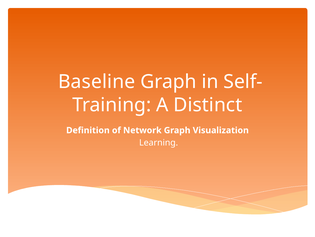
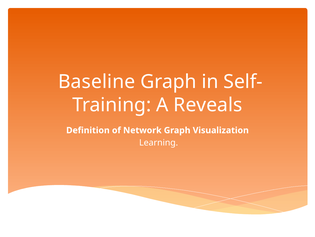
Distinct: Distinct -> Reveals
